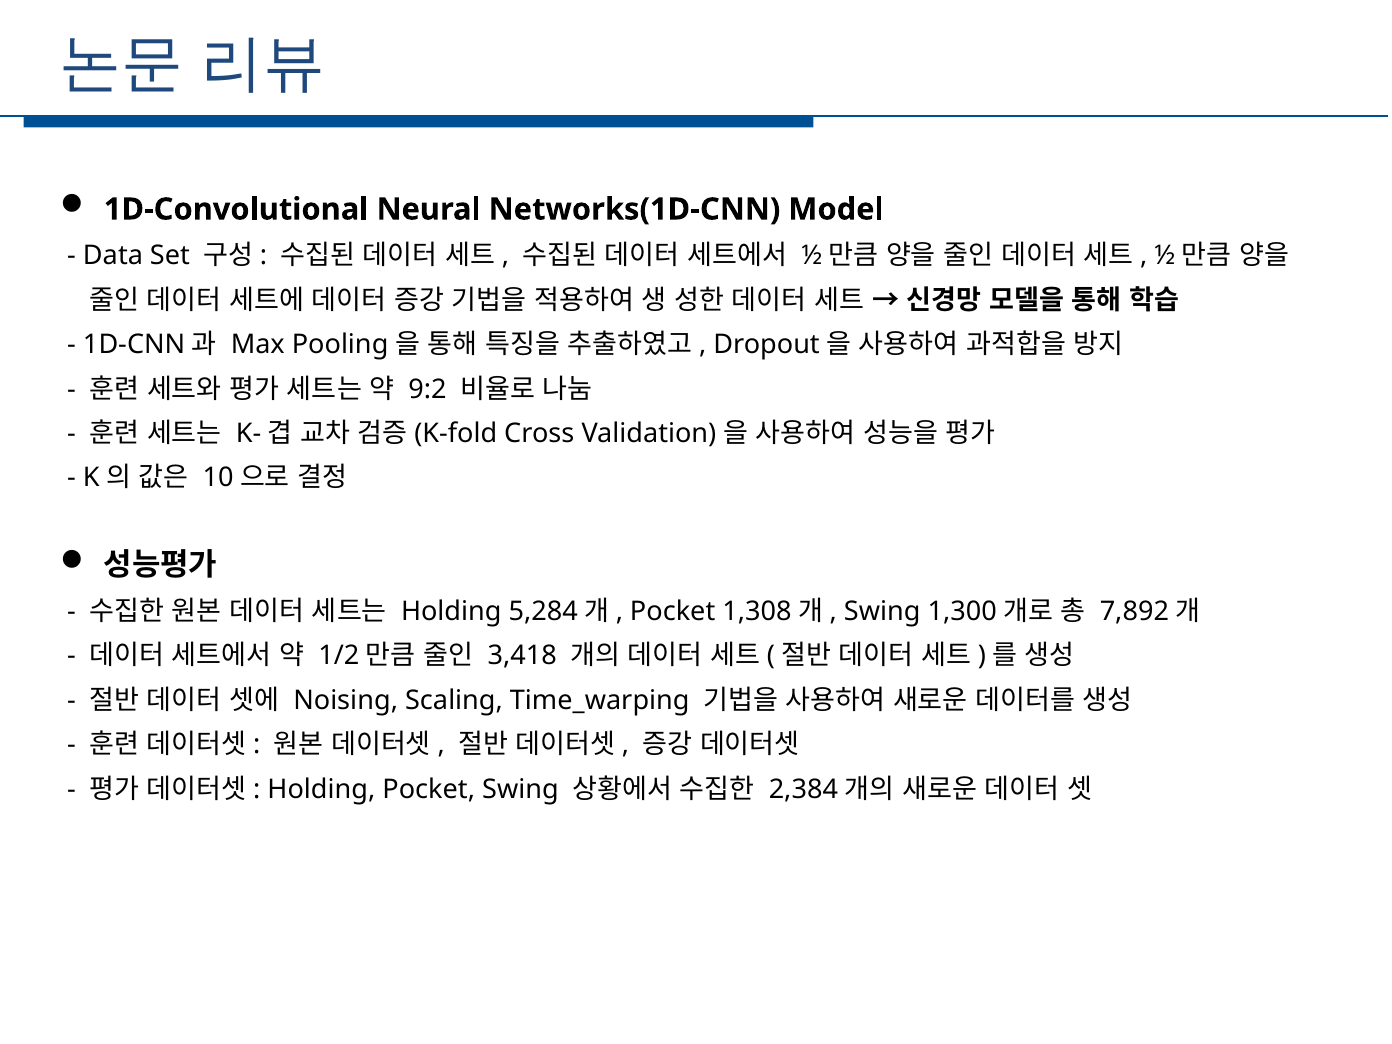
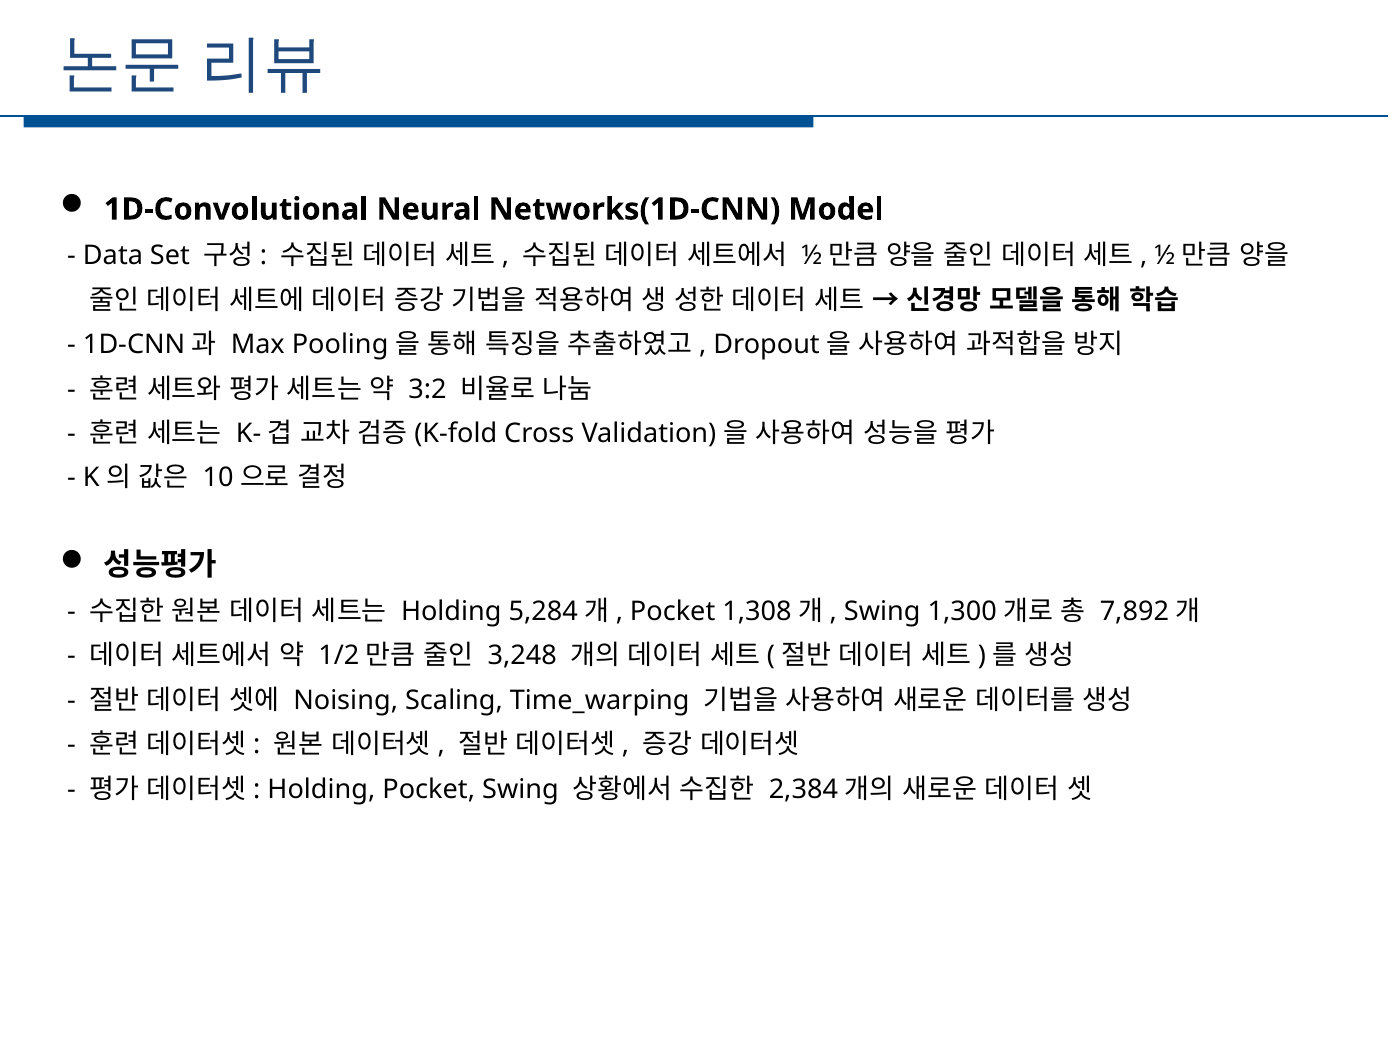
9:2: 9:2 -> 3:2
3,418: 3,418 -> 3,248
